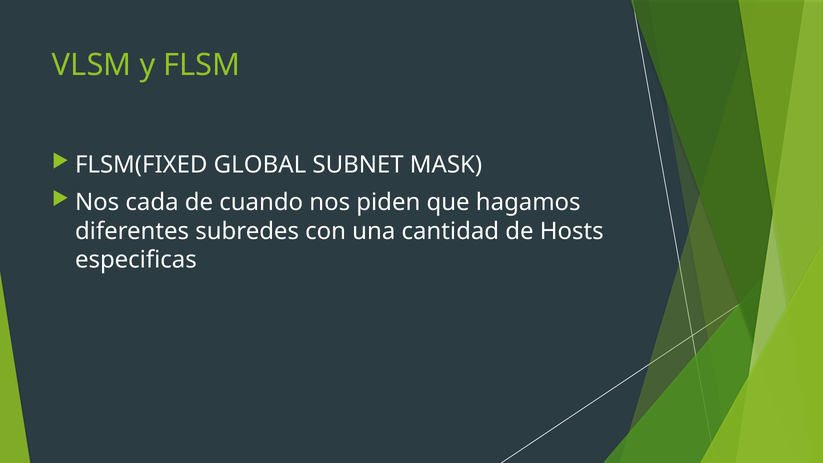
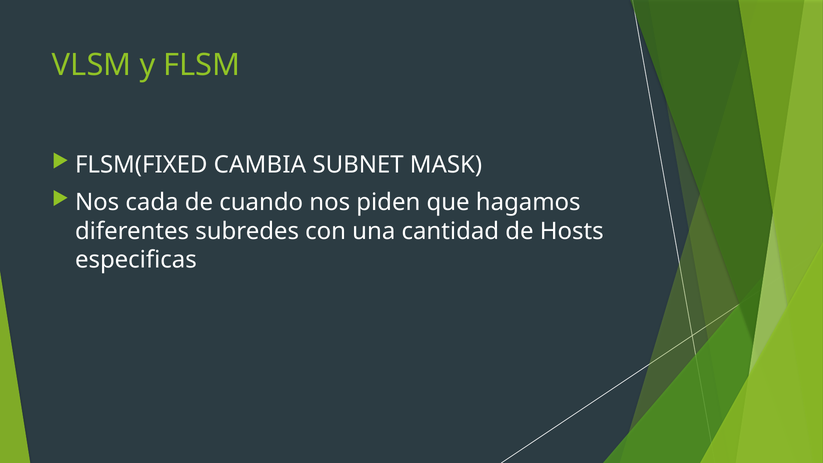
GLOBAL: GLOBAL -> CAMBIA
